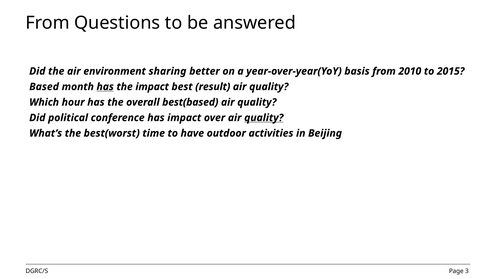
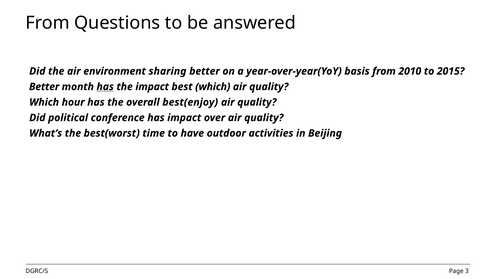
Based at (44, 87): Based -> Better
best result: result -> which
best(based: best(based -> best(enjoy
quality at (264, 118) underline: present -> none
